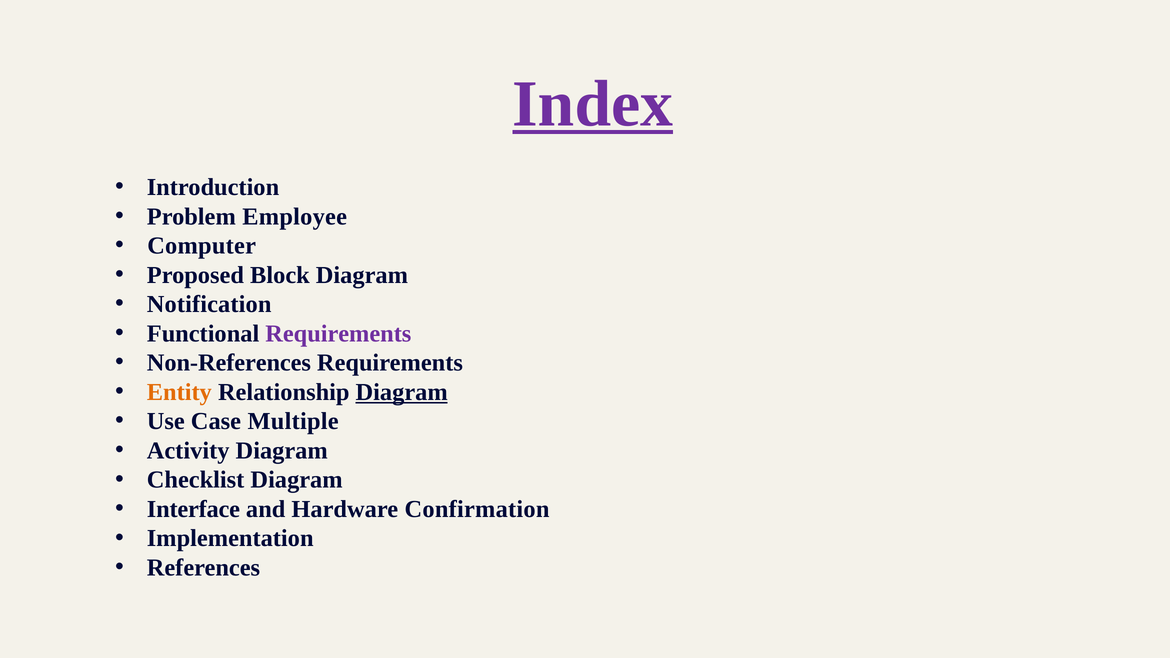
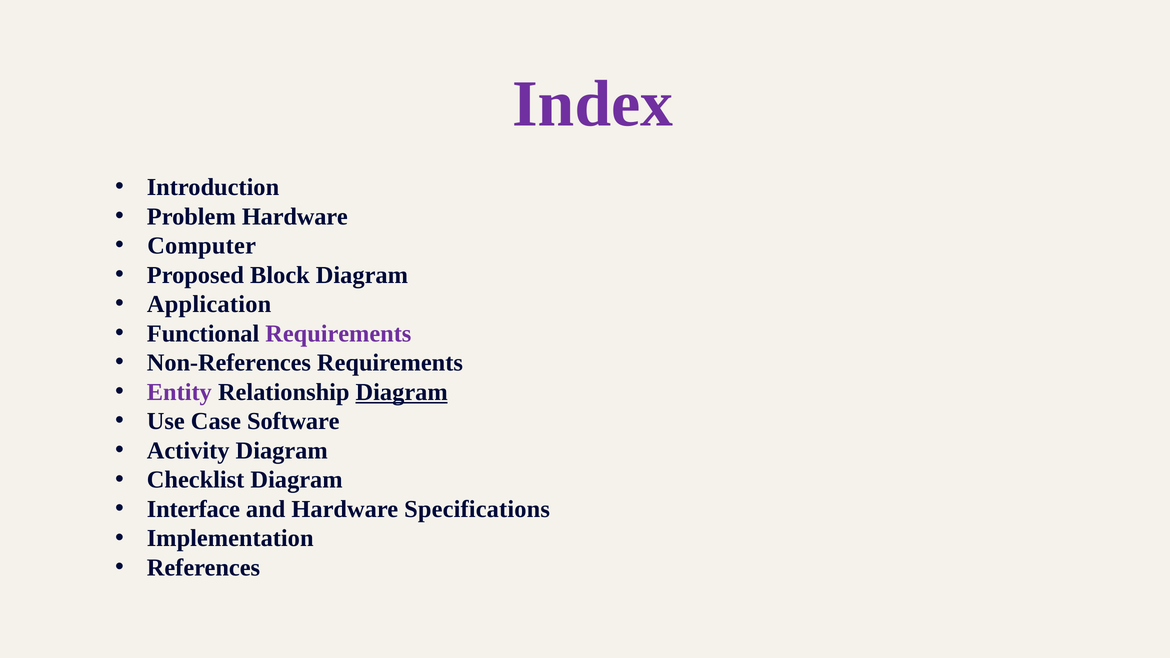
Index underline: present -> none
Problem Employee: Employee -> Hardware
Notification: Notification -> Application
Entity colour: orange -> purple
Multiple: Multiple -> Software
Confirmation: Confirmation -> Specifications
